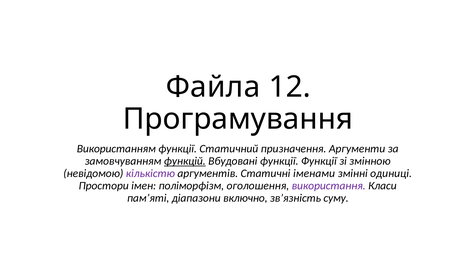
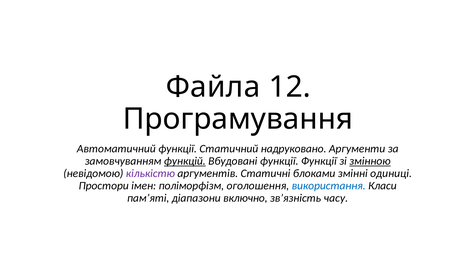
Використанням: Використанням -> Автоматичний
призначення: призначення -> надруковано
змінною underline: none -> present
іменами: іменами -> блоками
використання colour: purple -> blue
суму: суму -> часу
